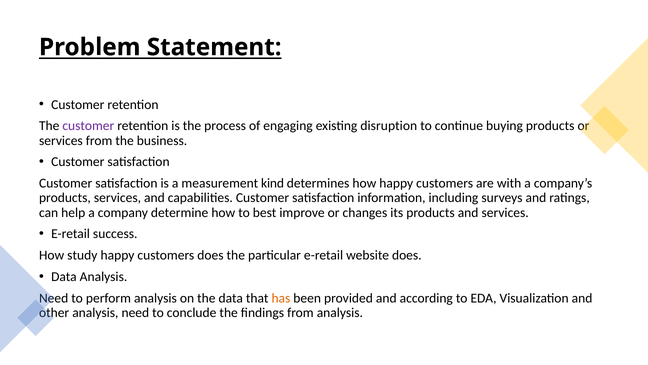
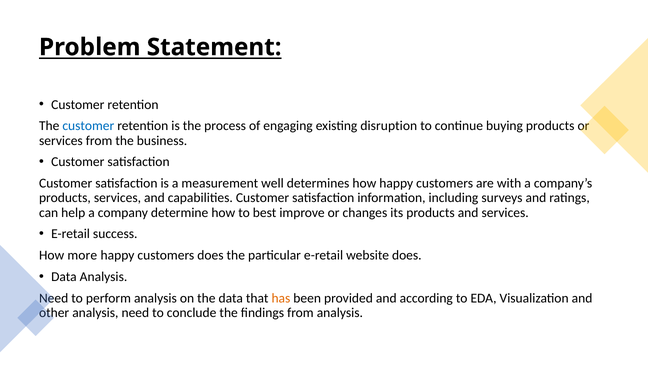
customer at (88, 126) colour: purple -> blue
kind: kind -> well
study: study -> more
